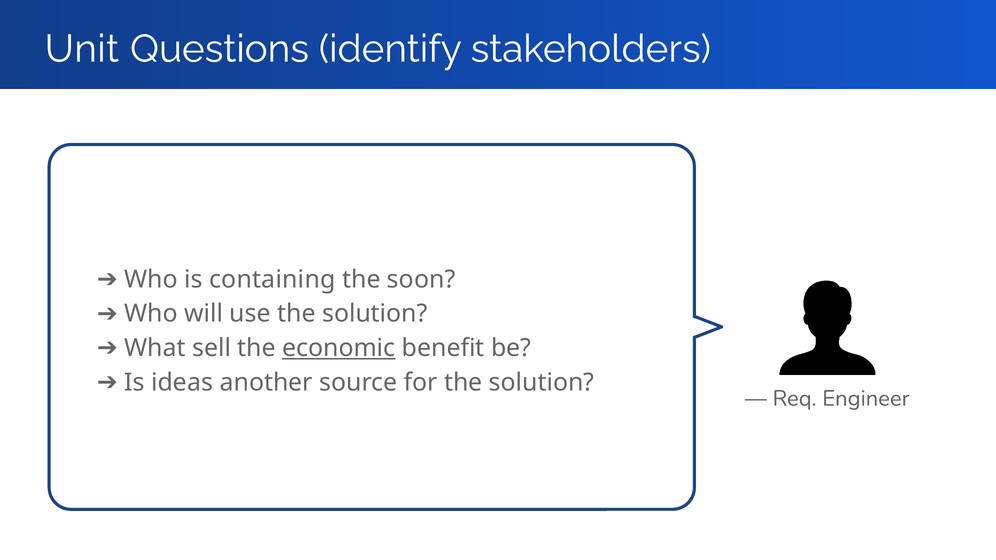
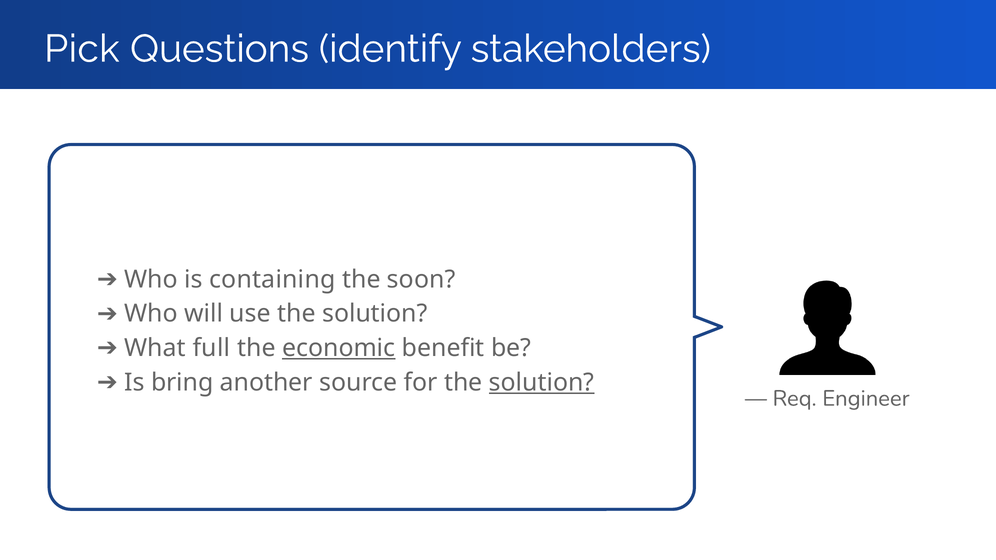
Unit: Unit -> Pick
sell: sell -> full
ideas: ideas -> bring
solution at (542, 383) underline: none -> present
